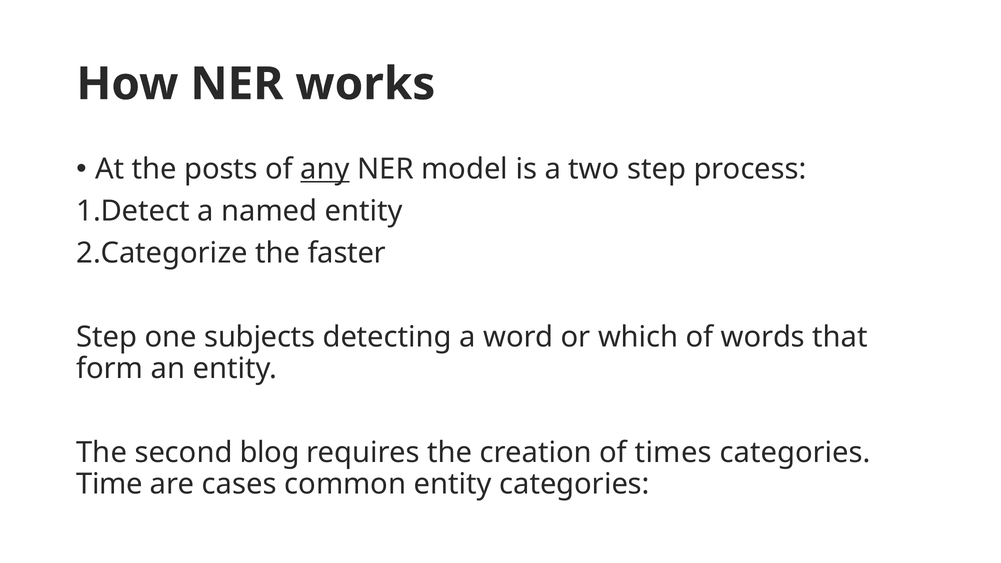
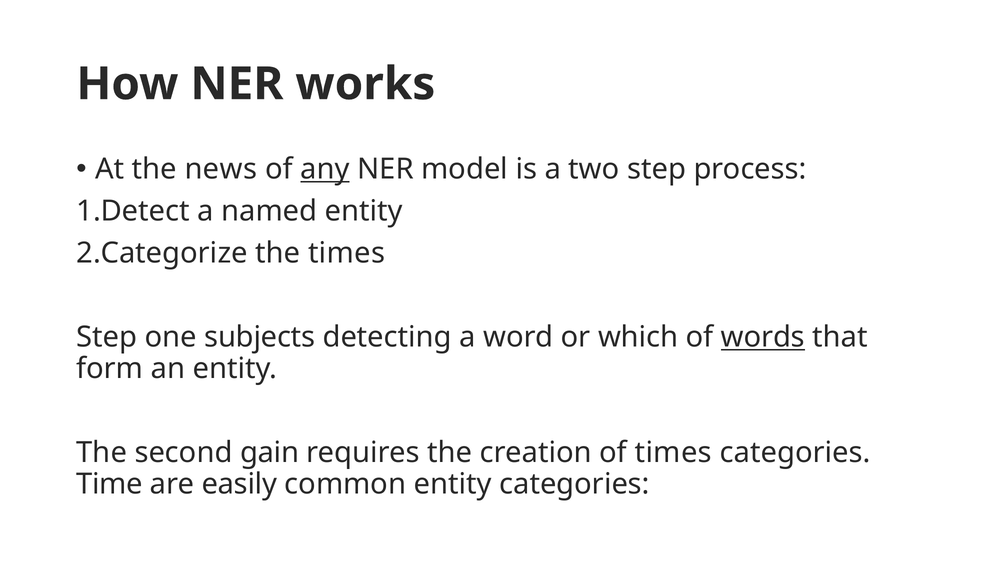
posts: posts -> news
the faster: faster -> times
words underline: none -> present
blog: blog -> gain
cases: cases -> easily
